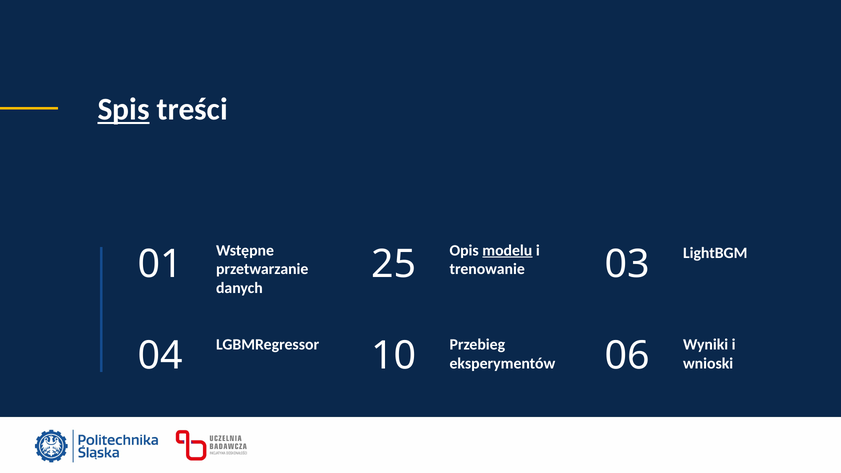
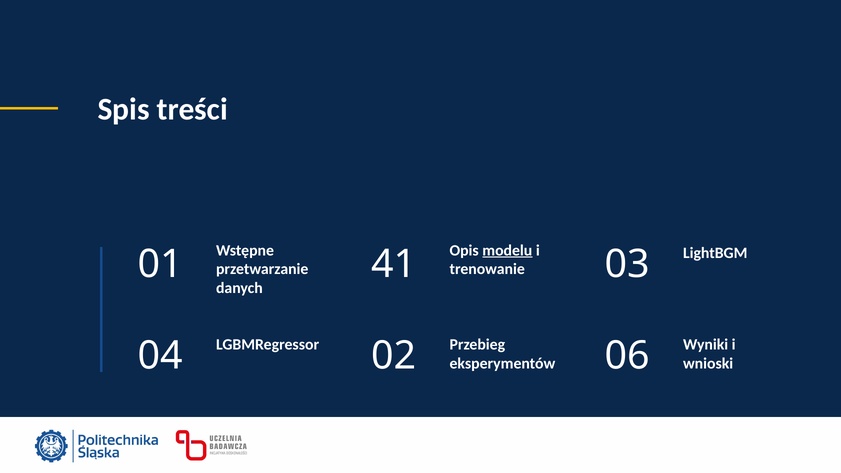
Spis underline: present -> none
25: 25 -> 41
10: 10 -> 02
